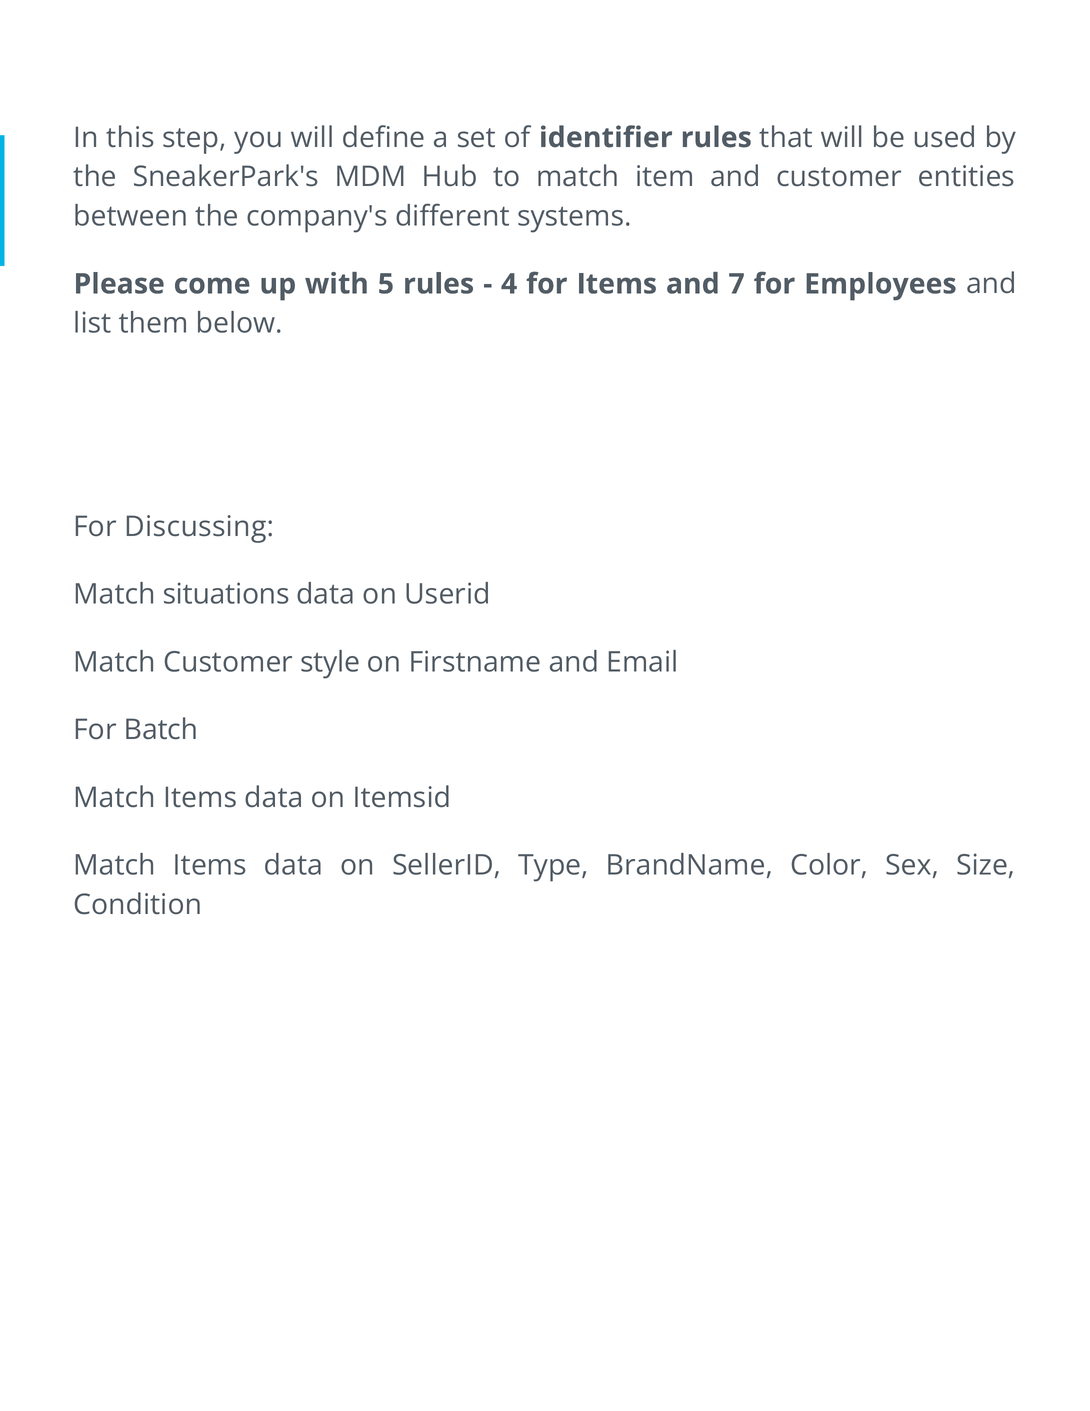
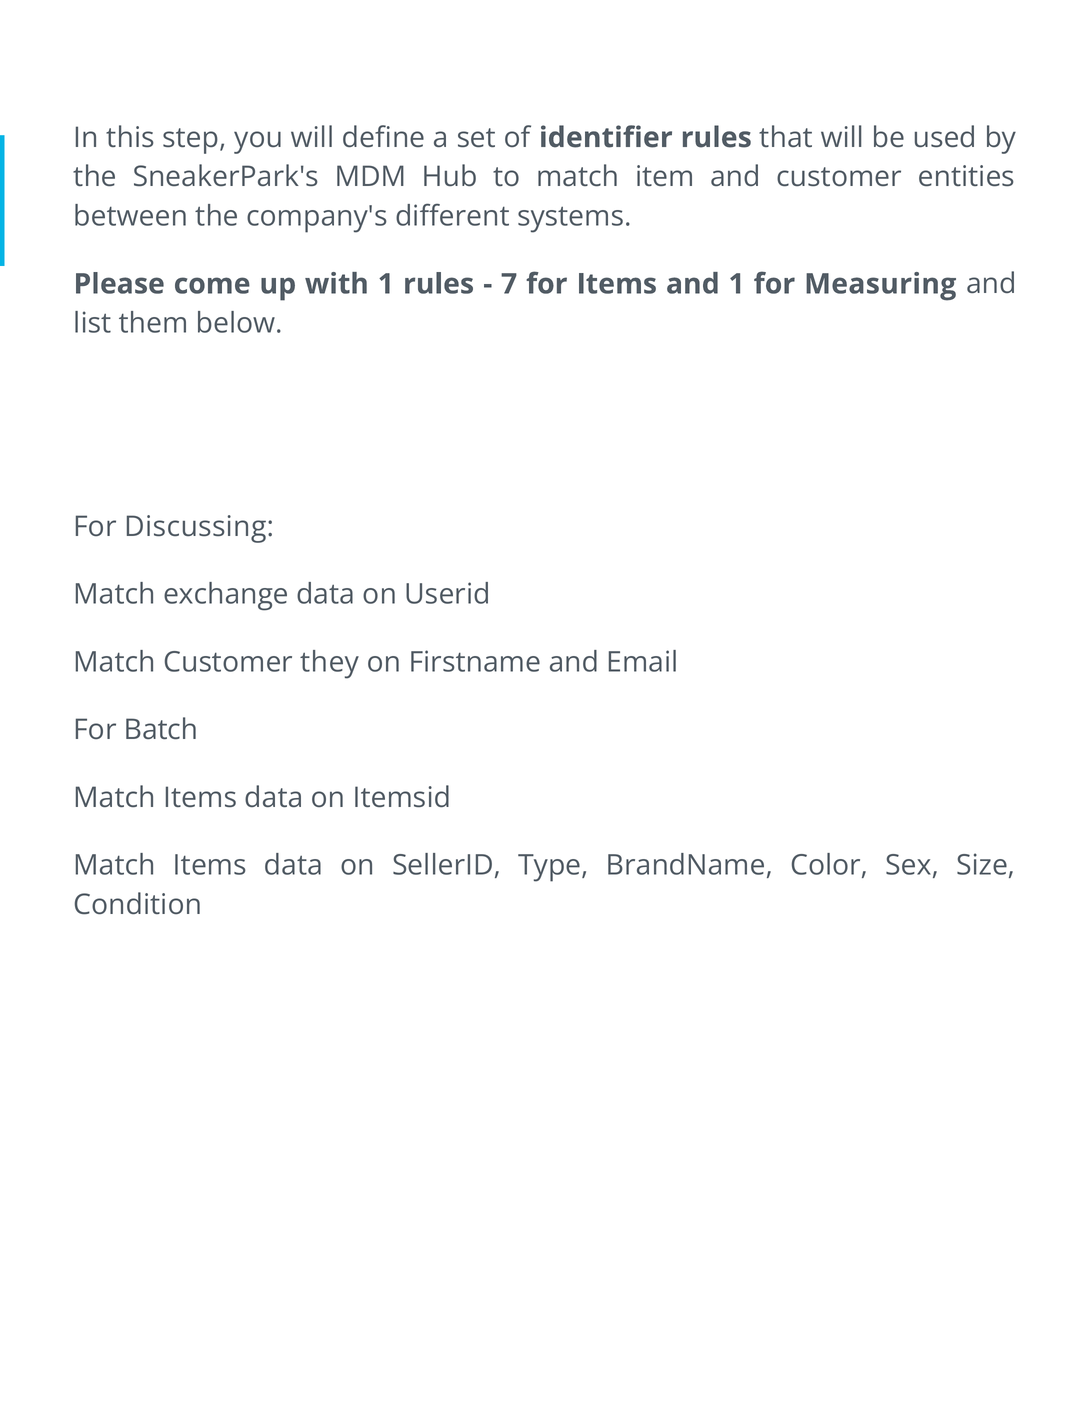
with 5: 5 -> 1
4: 4 -> 7
and 7: 7 -> 1
Employees: Employees -> Measuring
situations: situations -> exchange
style: style -> they
